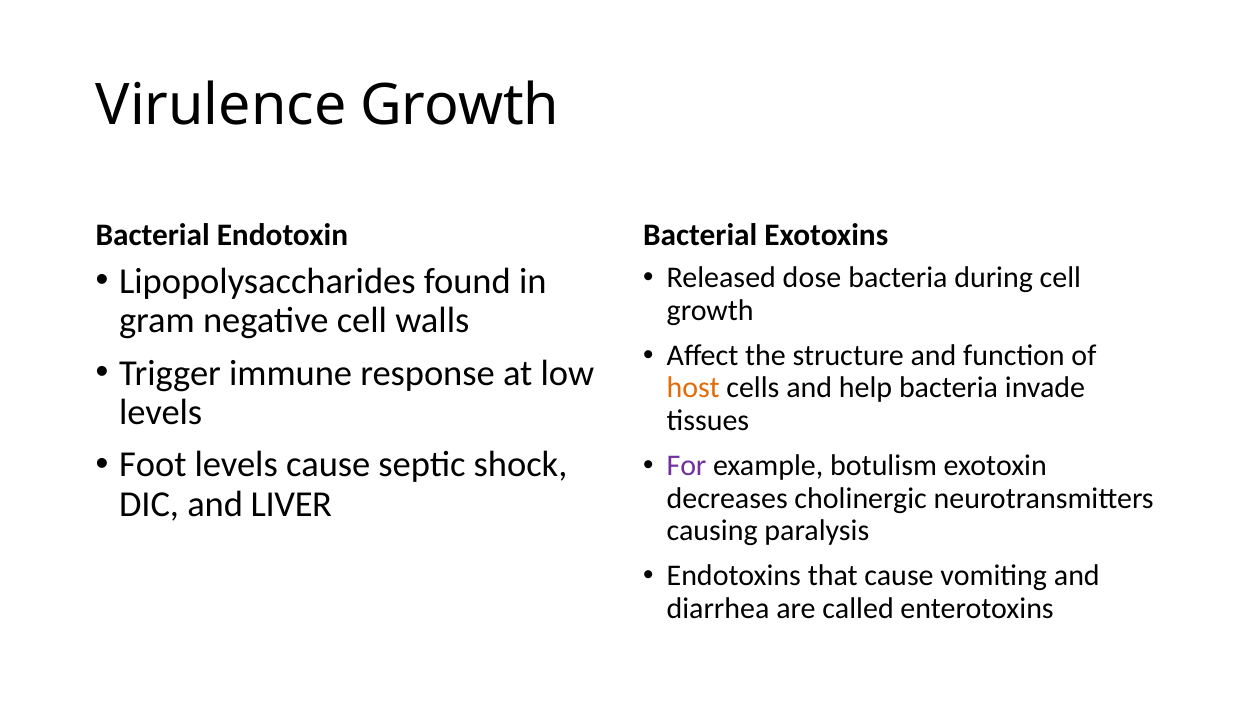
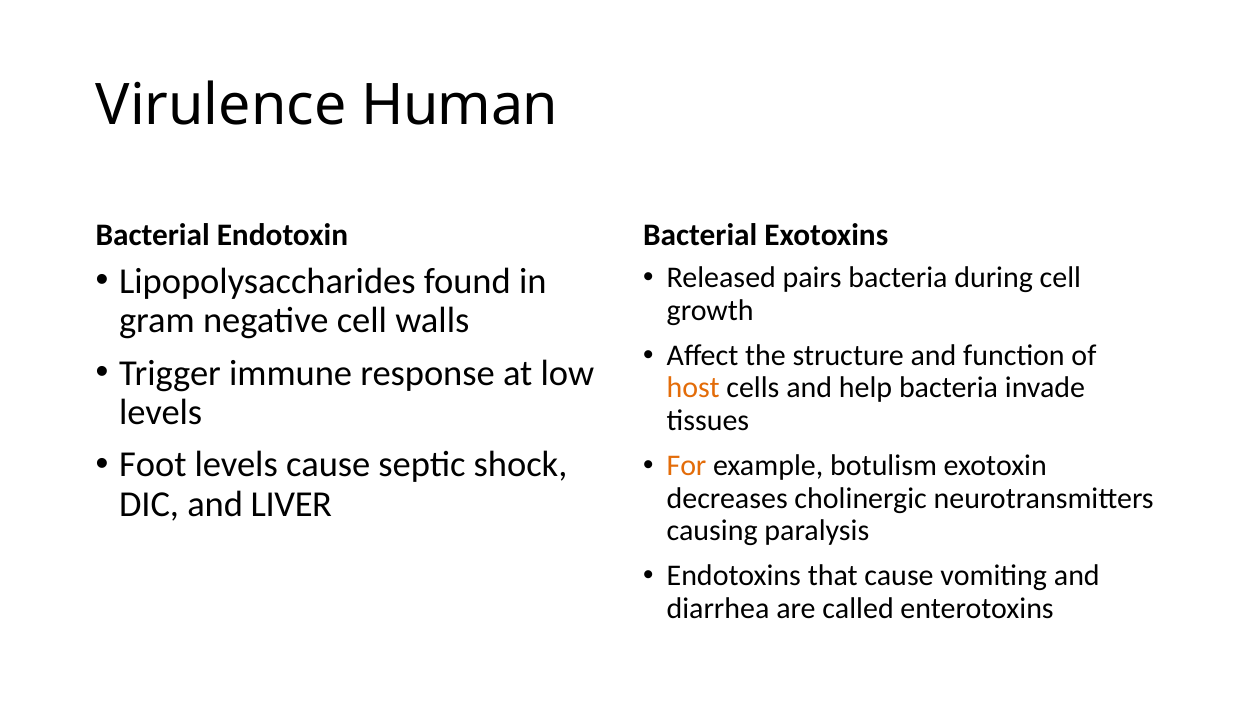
Virulence Growth: Growth -> Human
dose: dose -> pairs
For colour: purple -> orange
